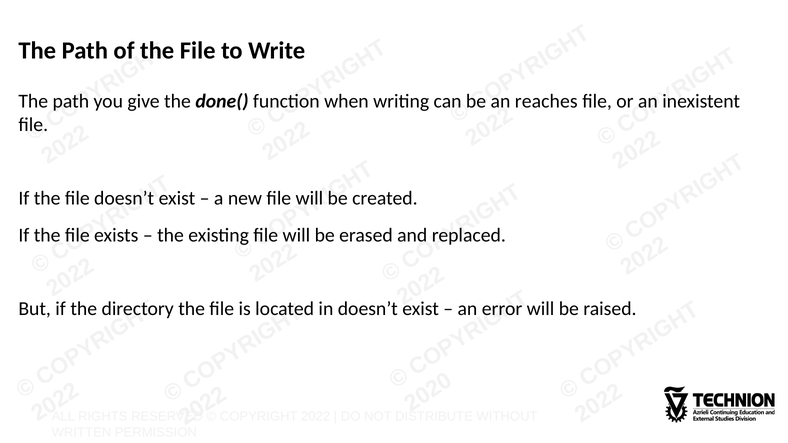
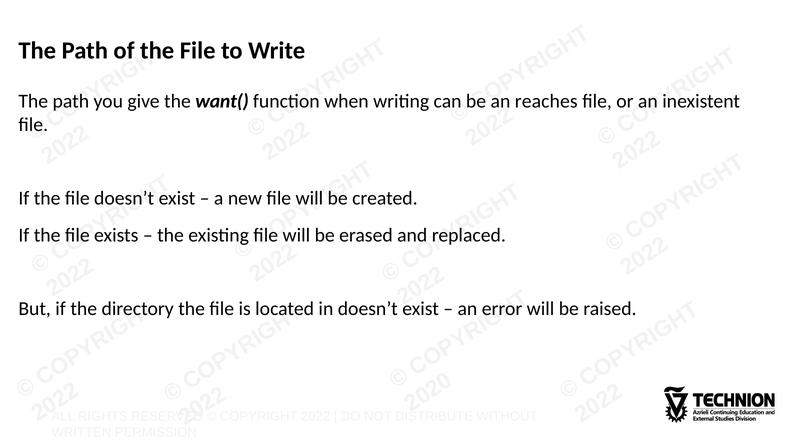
done(: done( -> want(
